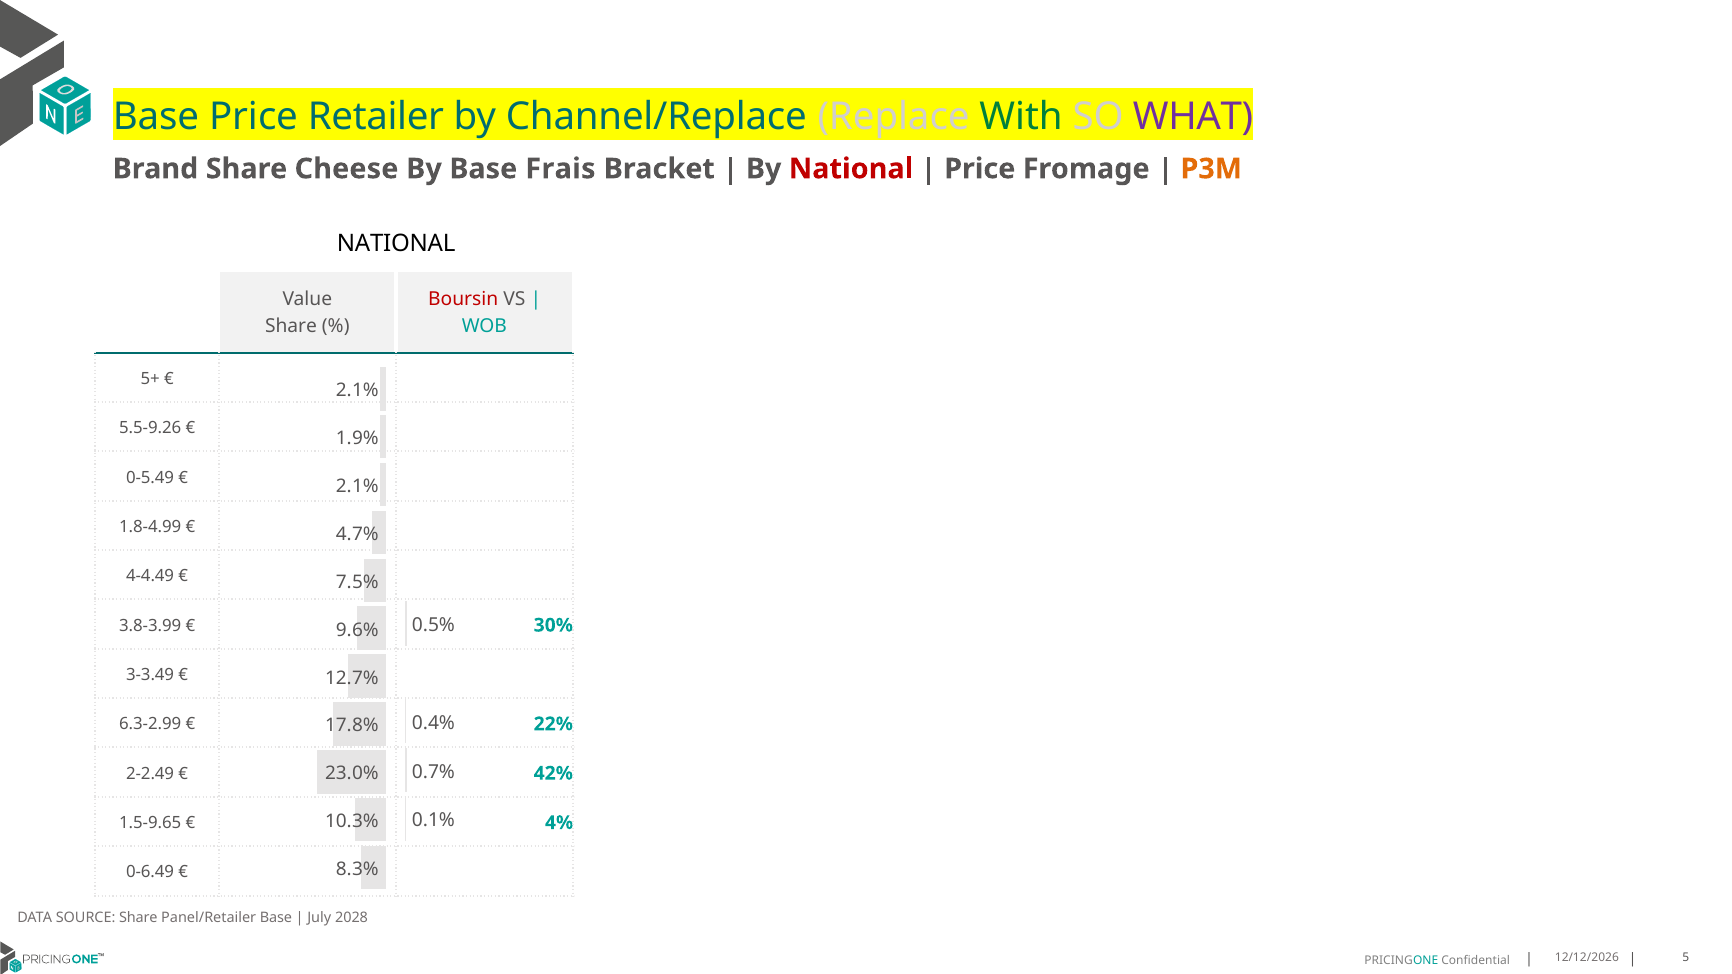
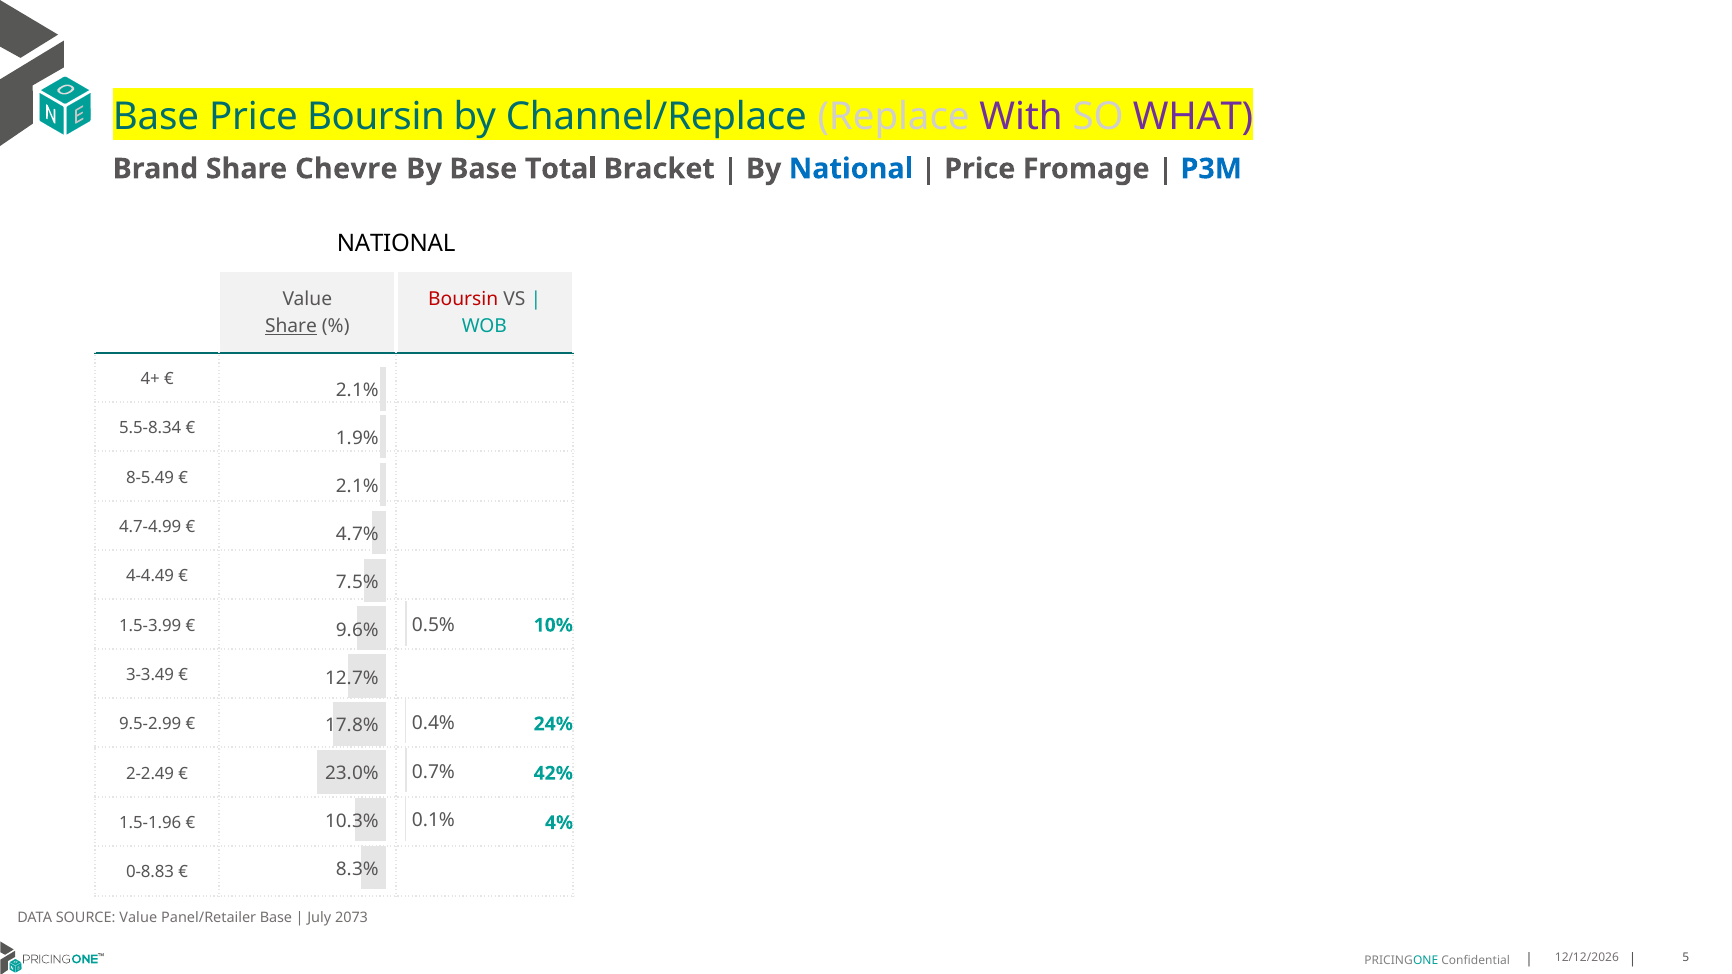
Price Retailer: Retailer -> Boursin
With colour: green -> purple
Cheese: Cheese -> Chevre
Frais: Frais -> Total
National at (851, 169) colour: red -> blue
P3M colour: orange -> blue
Share at (291, 326) underline: none -> present
5+: 5+ -> 4+
5.5-9.26: 5.5-9.26 -> 5.5-8.34
0-5.49: 0-5.49 -> 8-5.49
1.8-4.99: 1.8-4.99 -> 4.7-4.99
3.8-3.99: 3.8-3.99 -> 1.5-3.99
30%: 30% -> 10%
6.3-2.99: 6.3-2.99 -> 9.5-2.99
22%: 22% -> 24%
1.5-9.65: 1.5-9.65 -> 1.5-1.96
0-6.49: 0-6.49 -> 0-8.83
SOURCE Share: Share -> Value
2028: 2028 -> 2073
